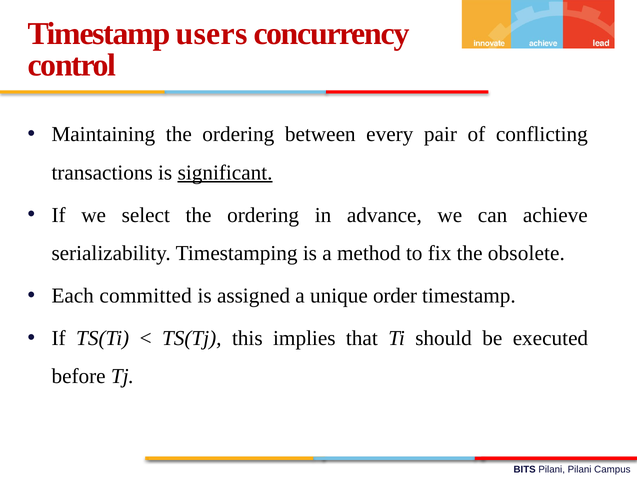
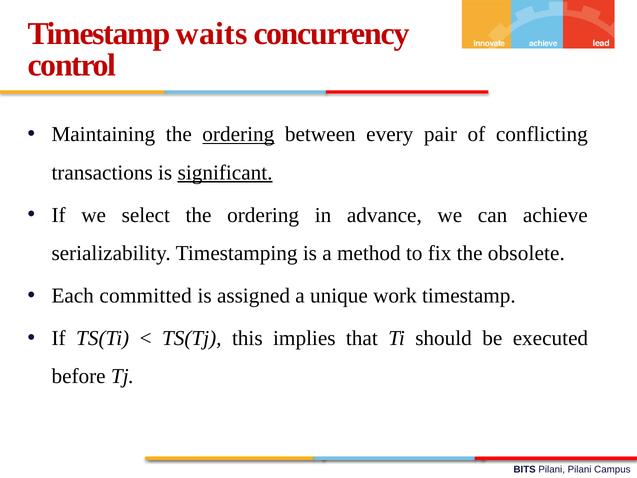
users: users -> waits
ordering at (238, 134) underline: none -> present
order: order -> work
